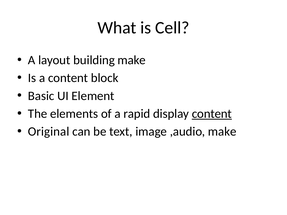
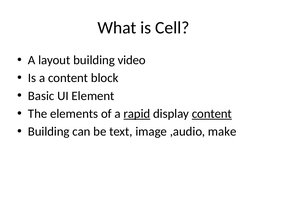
building make: make -> video
rapid underline: none -> present
Original at (49, 132): Original -> Building
